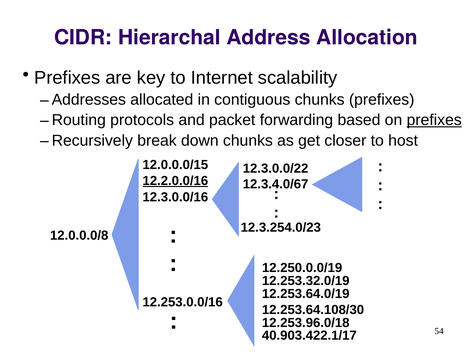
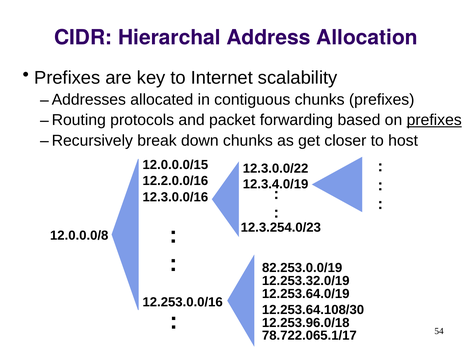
12.2.0.0/16 underline: present -> none
12.3.4.0/67: 12.3.4.0/67 -> 12.3.4.0/19
12.250.0.0/19: 12.250.0.0/19 -> 82.253.0.0/19
40.903.422.1/17: 40.903.422.1/17 -> 78.722.065.1/17
